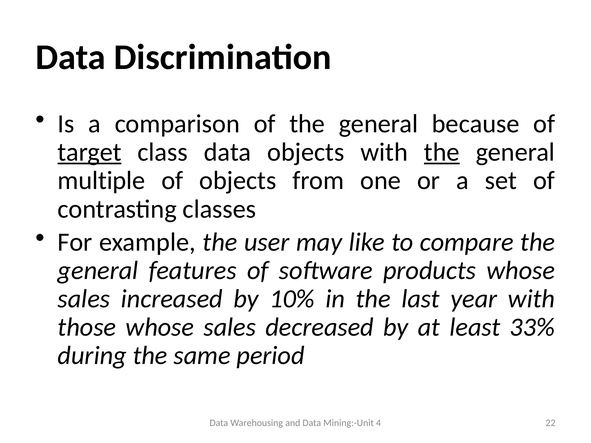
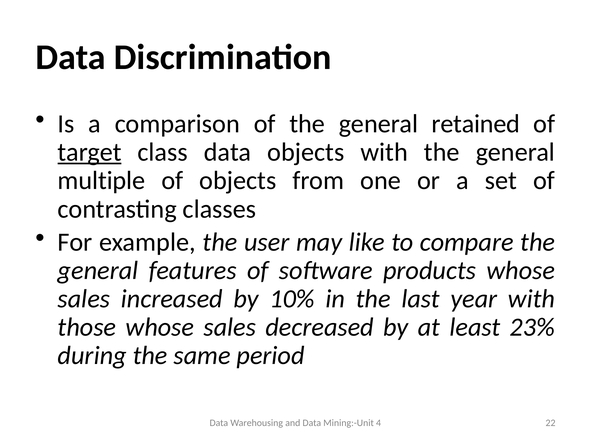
because: because -> retained
the at (442, 152) underline: present -> none
33%: 33% -> 23%
